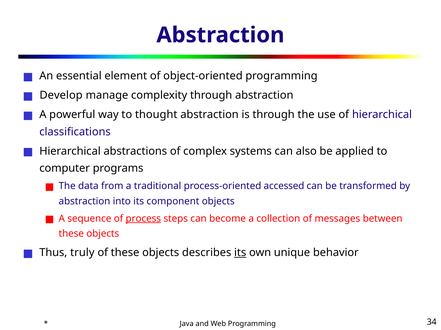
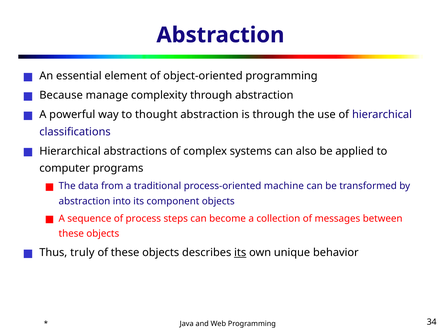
Develop: Develop -> Because
accessed: accessed -> machine
process underline: present -> none
